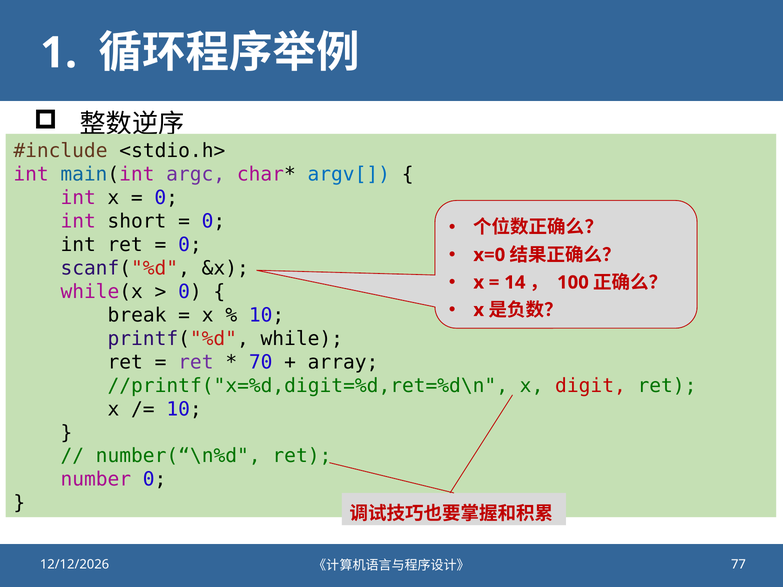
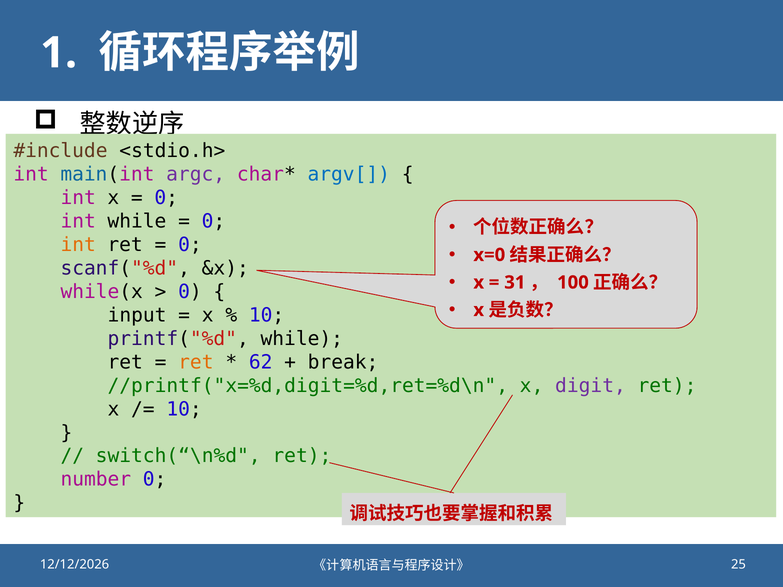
int short: short -> while
int at (78, 245) colour: black -> orange
14: 14 -> 31
break: break -> input
ret at (196, 362) colour: purple -> orange
70: 70 -> 62
array: array -> break
digit colour: red -> purple
number(“\n%d: number(“\n%d -> switch(“\n%d
77: 77 -> 25
